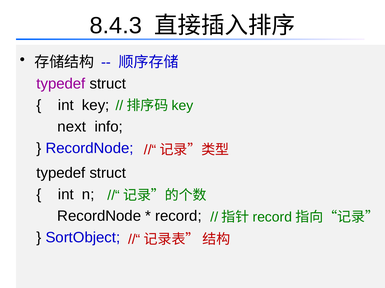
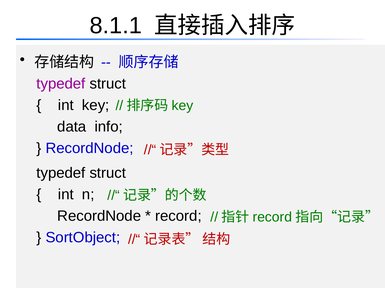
8.4.3: 8.4.3 -> 8.1.1
next: next -> data
